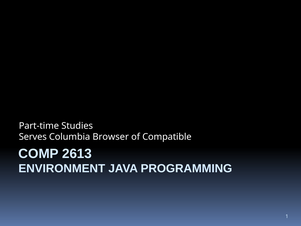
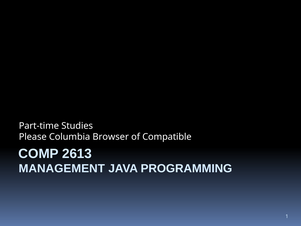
Serves: Serves -> Please
ENVIRONMENT: ENVIRONMENT -> MANAGEMENT
